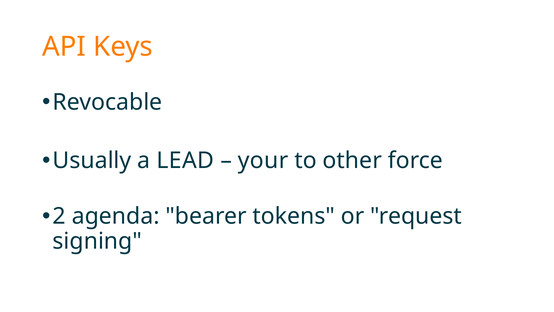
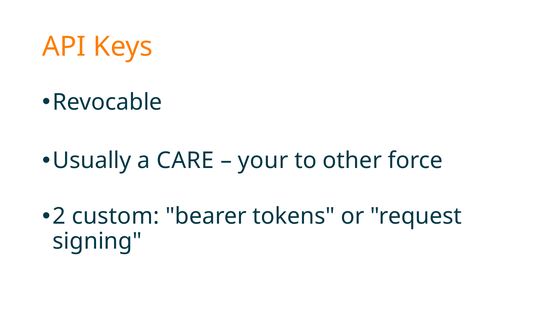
LEAD: LEAD -> CARE
agenda: agenda -> custom
